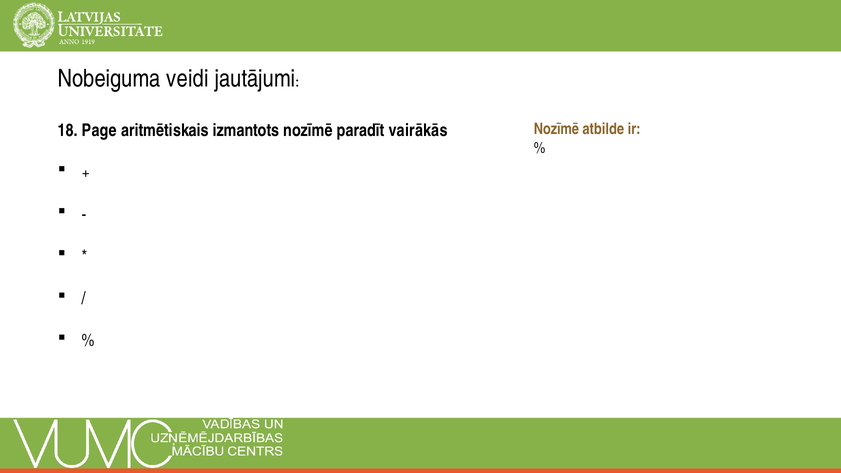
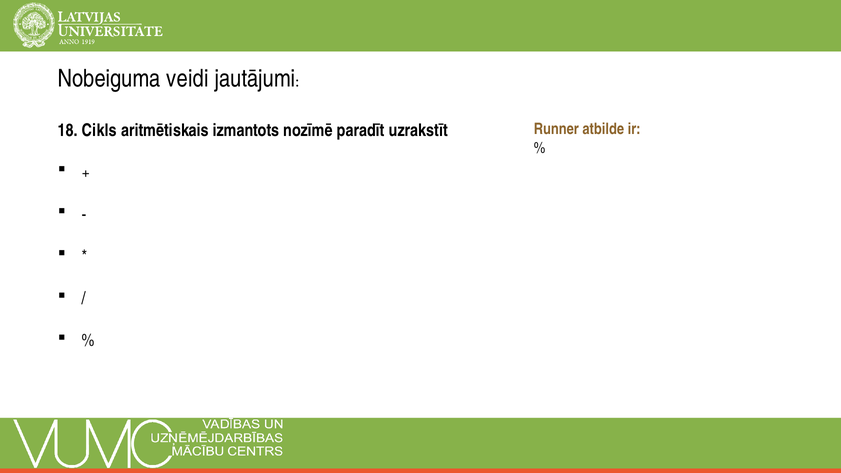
Nozīmē at (556, 129): Nozīmē -> Runner
Page: Page -> Cikls
vairākās: vairākās -> uzrakstīt
